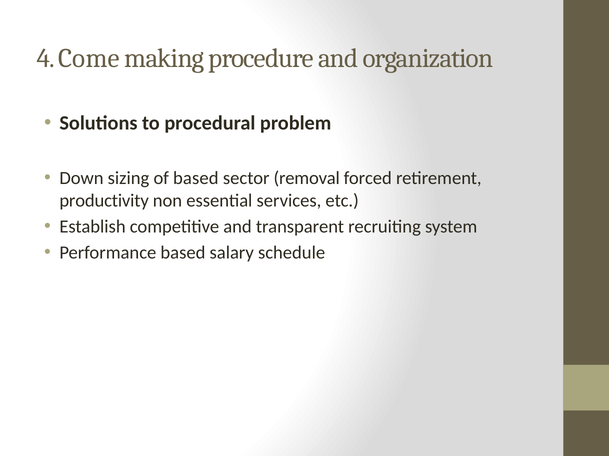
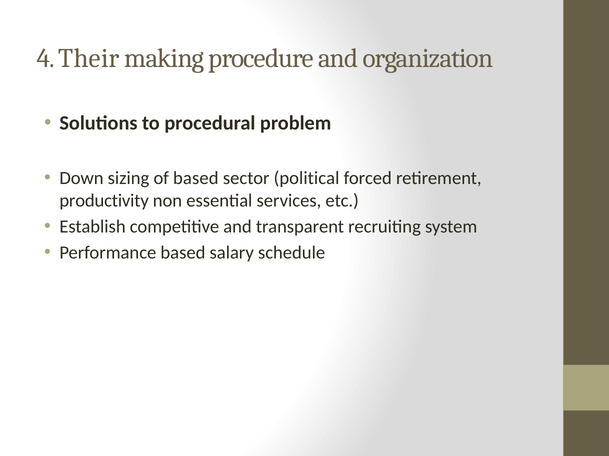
Come: Come -> Their
removal: removal -> political
